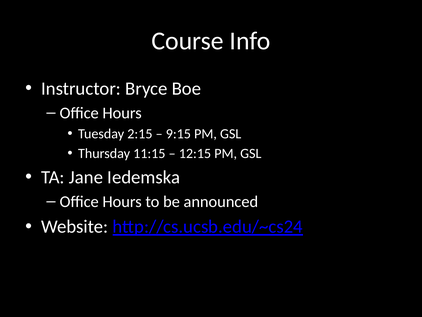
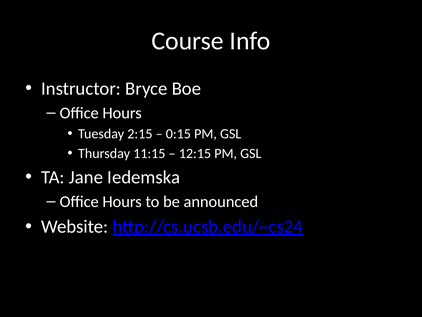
9:15: 9:15 -> 0:15
